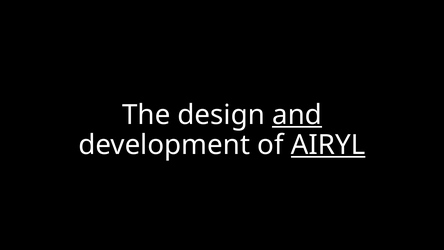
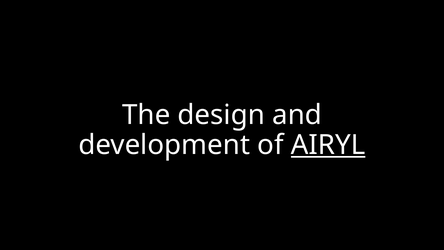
and underline: present -> none
